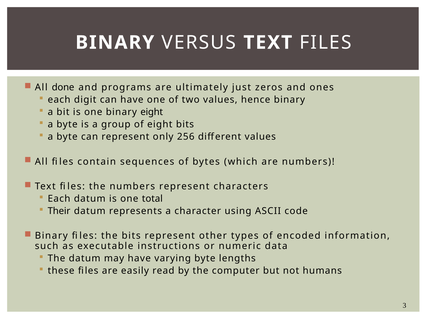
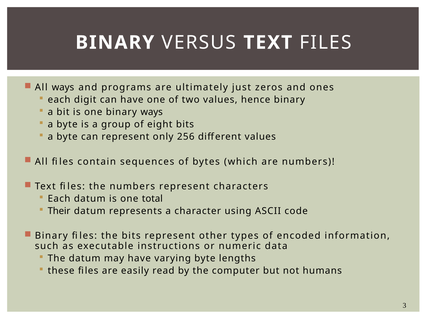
All done: done -> ways
binary eight: eight -> ways
